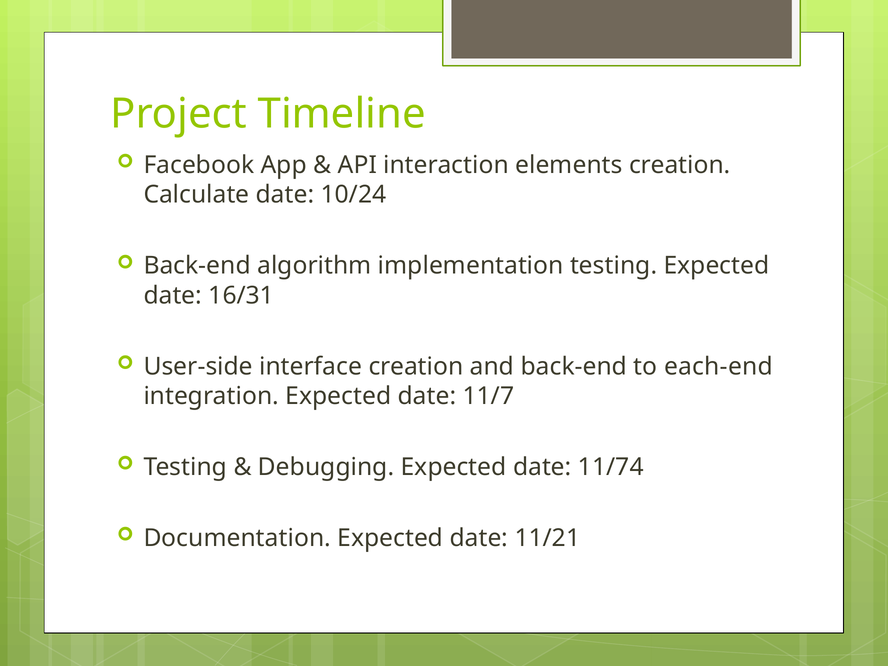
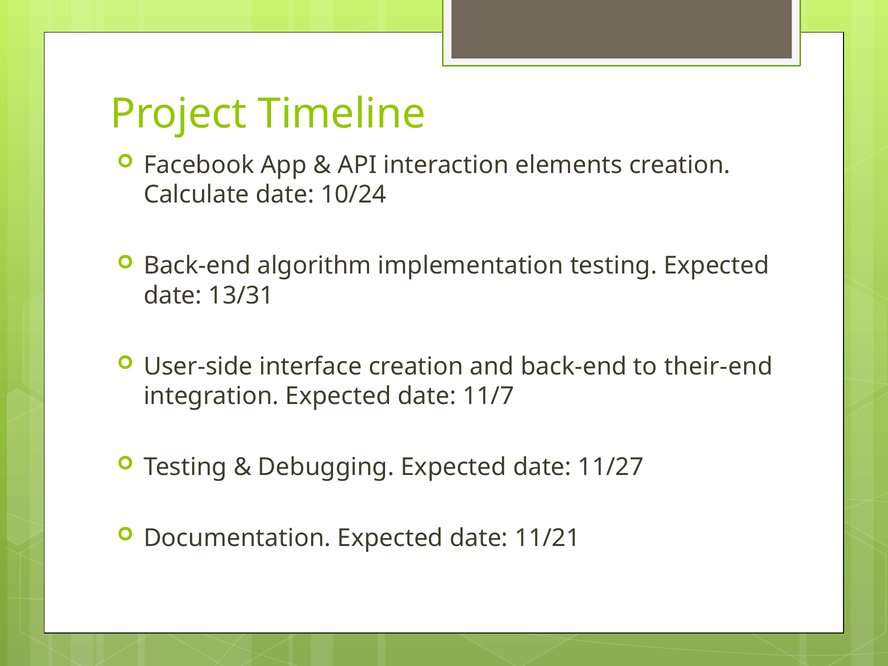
16/31: 16/31 -> 13/31
each-end: each-end -> their-end
11/74: 11/74 -> 11/27
